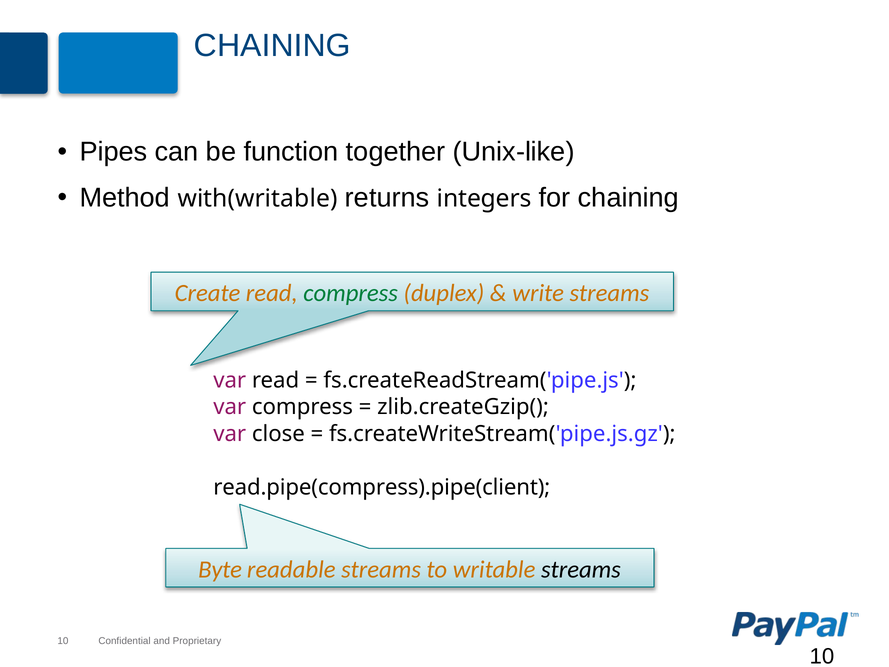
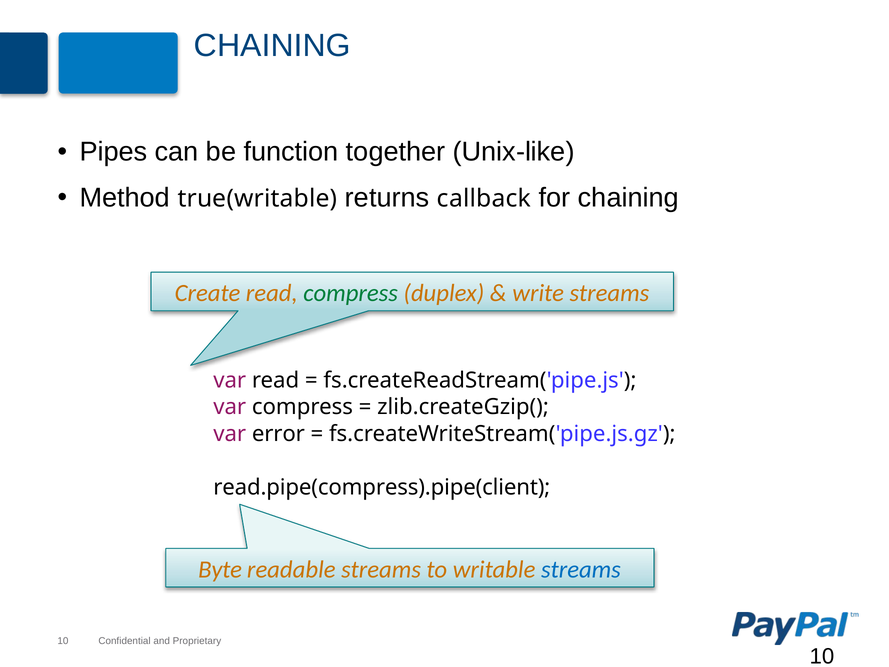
with(writable: with(writable -> true(writable
integers: integers -> callback
close: close -> error
streams at (581, 569) colour: black -> blue
